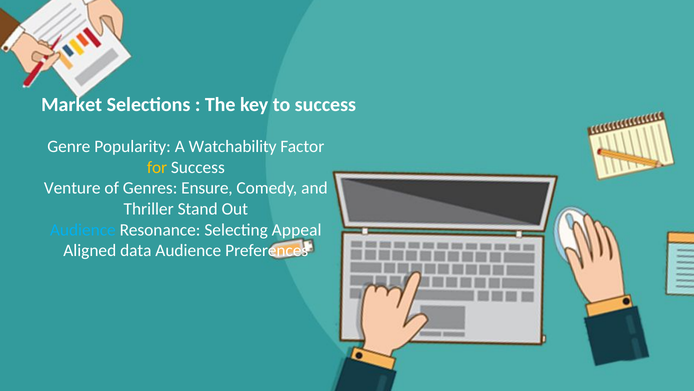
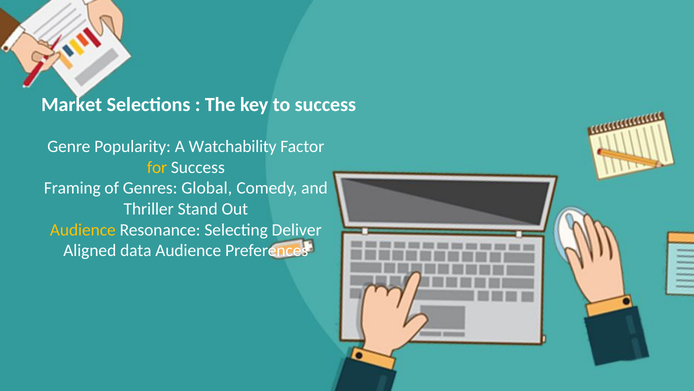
Venture: Venture -> Framing
Ensure: Ensure -> Global
Audience at (83, 229) colour: light blue -> yellow
Appeal: Appeal -> Deliver
